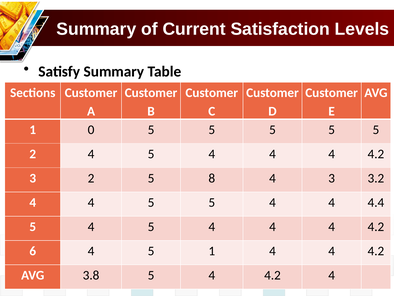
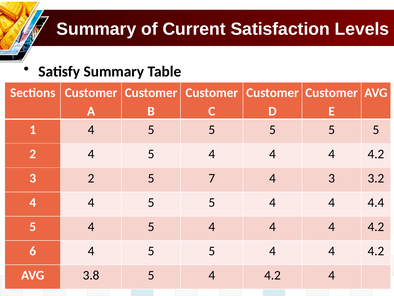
1 0: 0 -> 4
8: 8 -> 7
6 4 5 1: 1 -> 5
